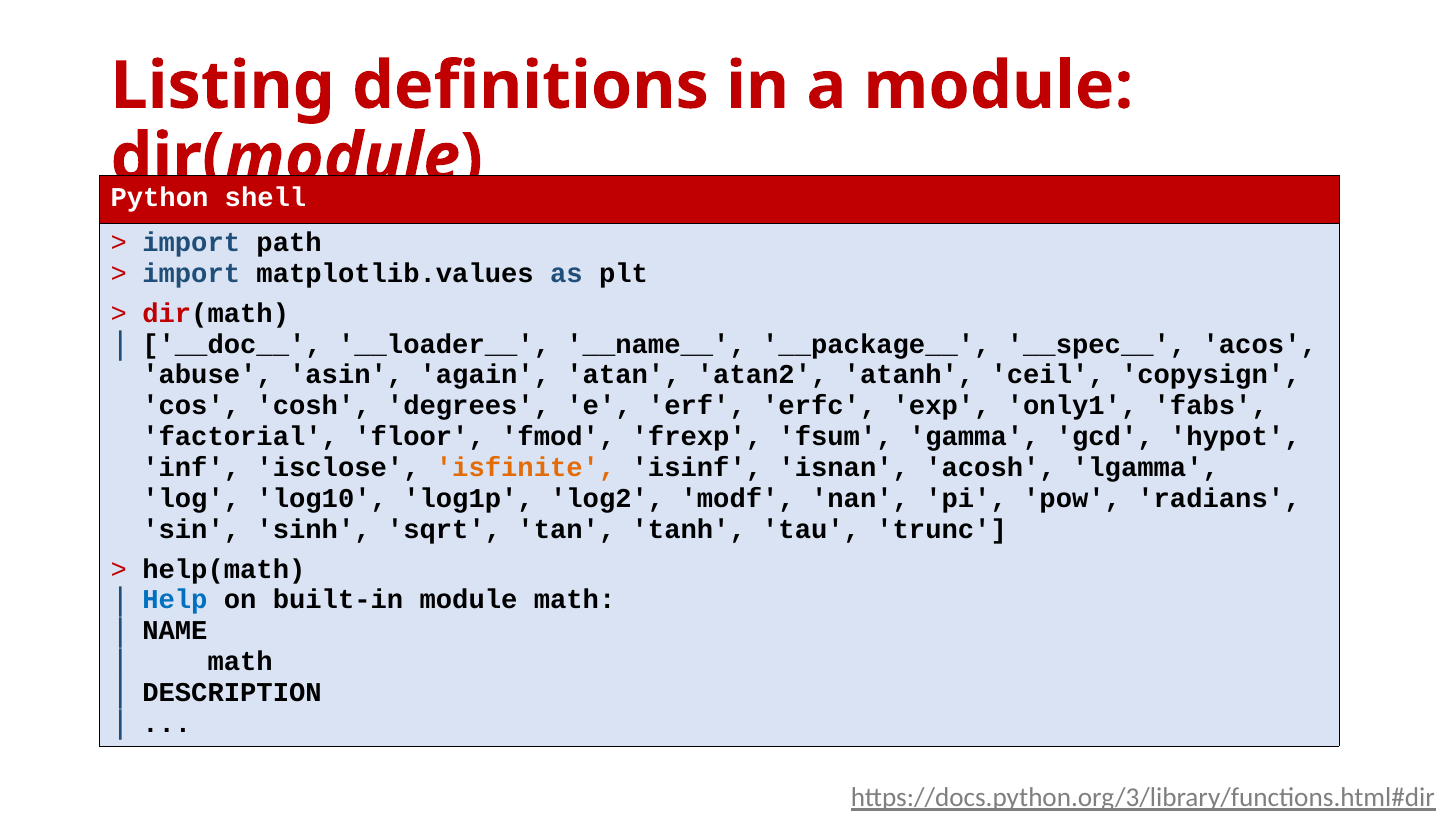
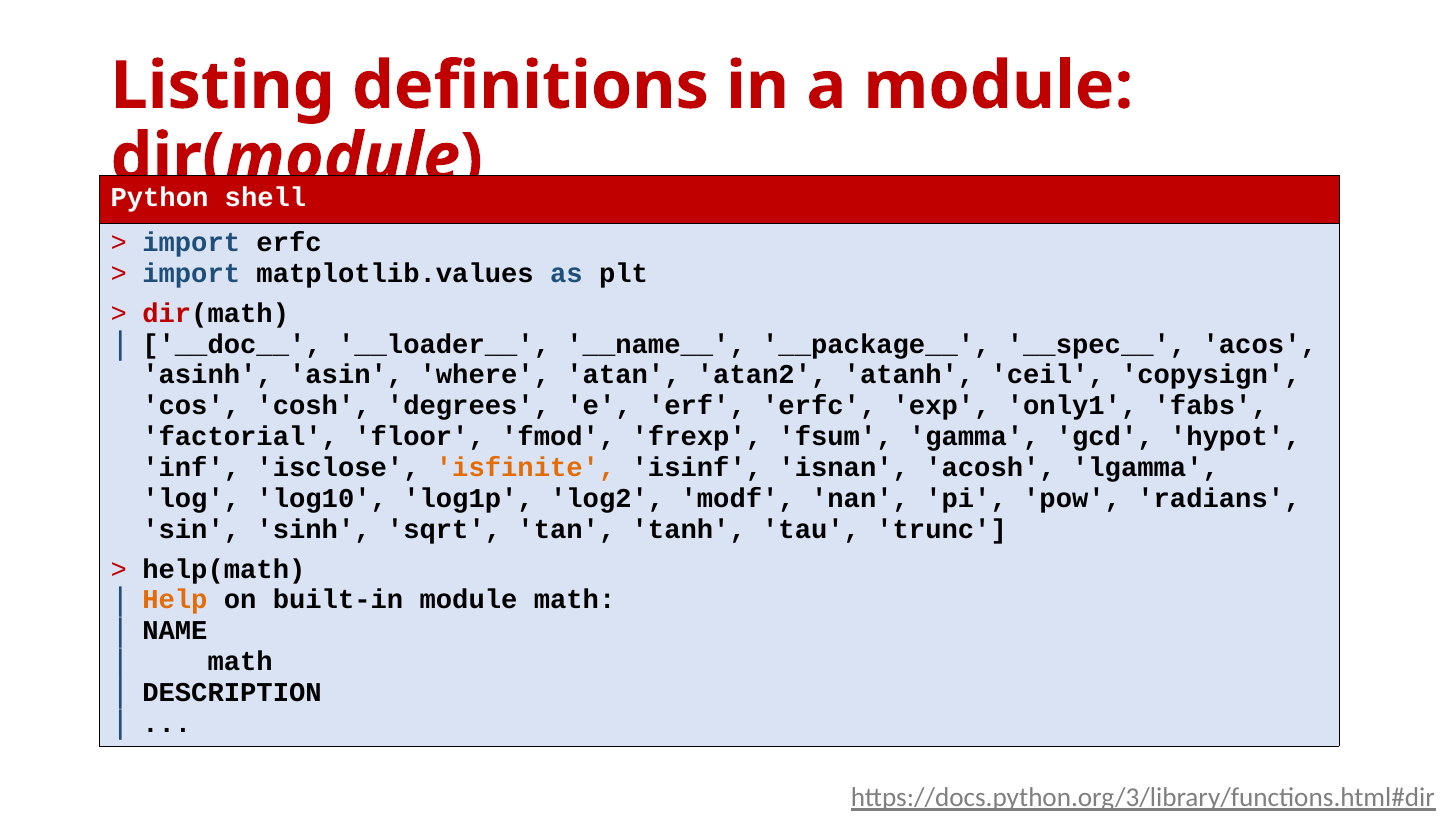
import path: path -> erfc
abuse: abuse -> asinh
again: again -> where
Help colour: blue -> orange
